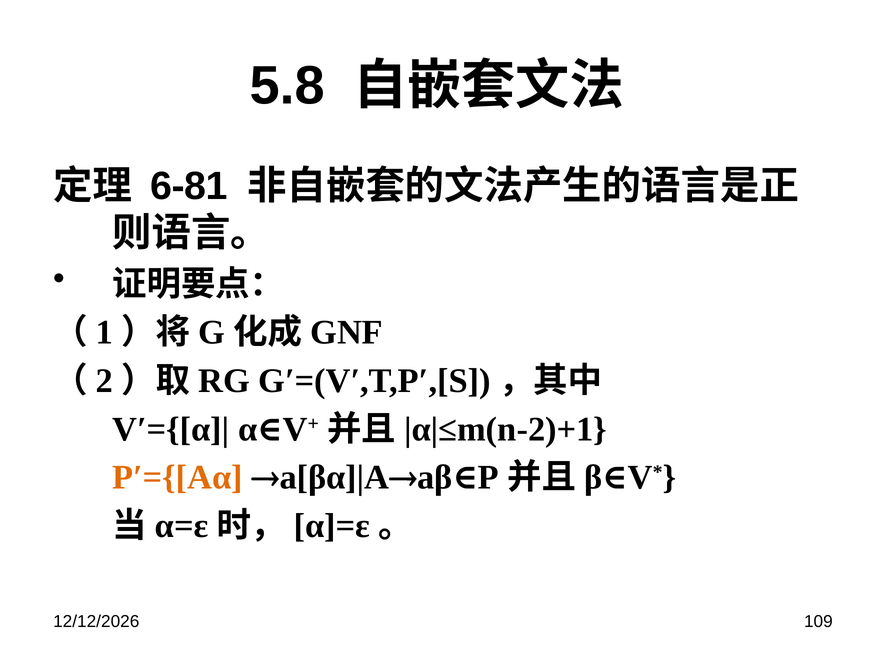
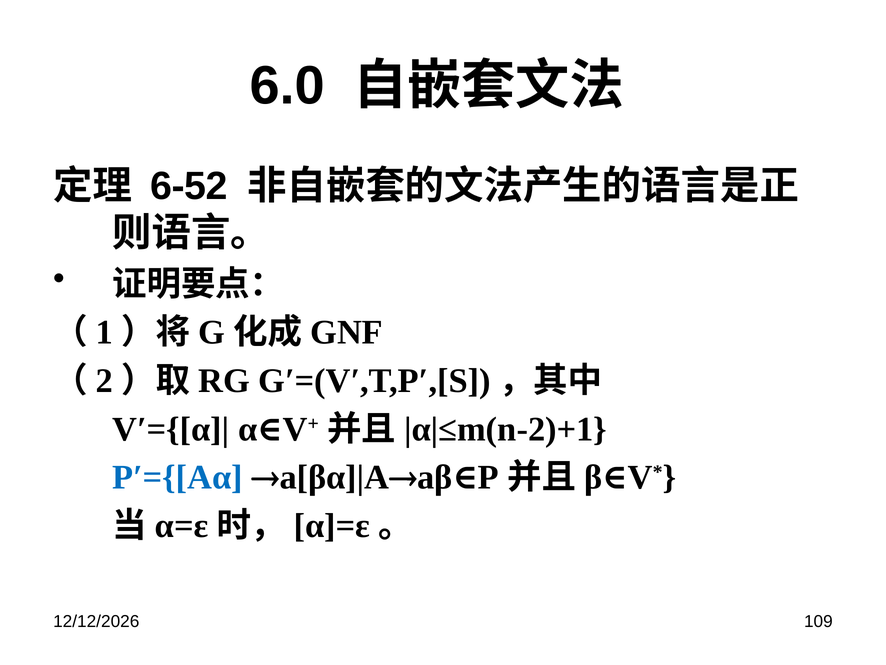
5.8: 5.8 -> 6.0
6-81: 6-81 -> 6-52
P′={[Aα colour: orange -> blue
